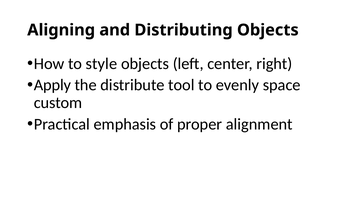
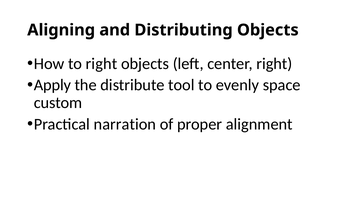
to style: style -> right
emphasis: emphasis -> narration
